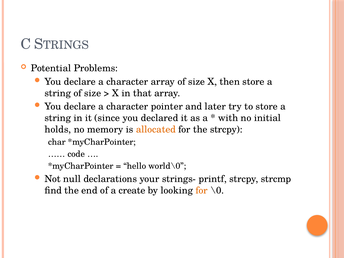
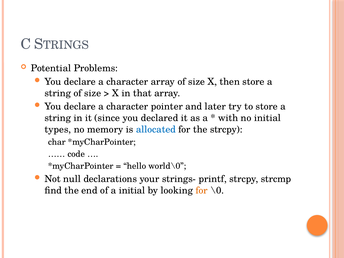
holds: holds -> types
allocated colour: orange -> blue
a create: create -> initial
